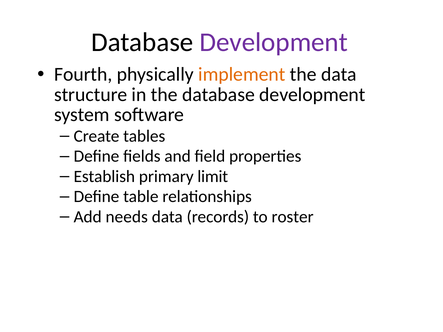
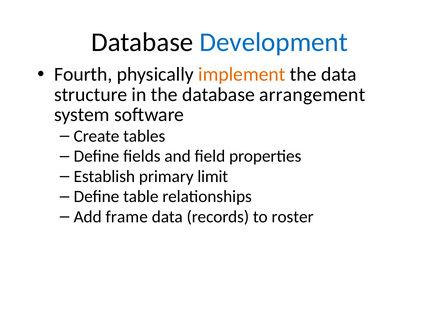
Development at (274, 42) colour: purple -> blue
the database development: development -> arrangement
needs: needs -> frame
